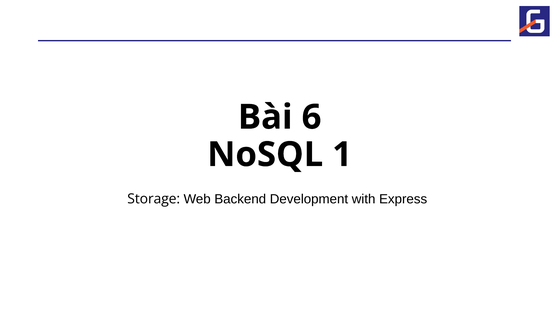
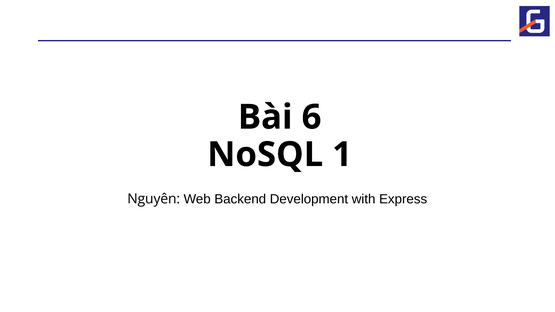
Storage: Storage -> Nguyên
